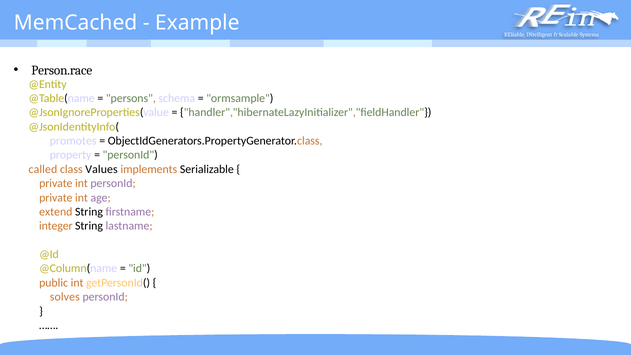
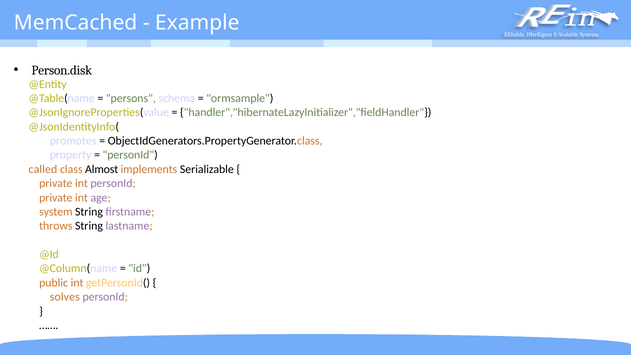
Person.race: Person.race -> Person.disk
Values: Values -> Almost
extend: extend -> system
integer: integer -> throws
